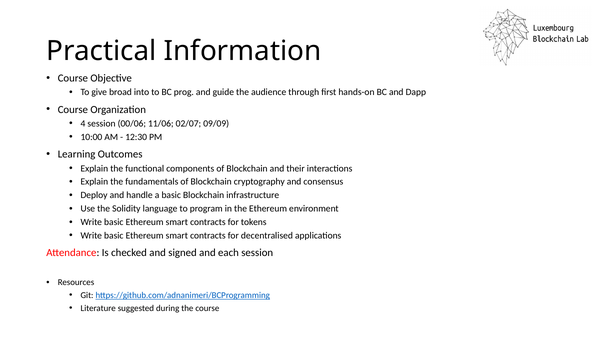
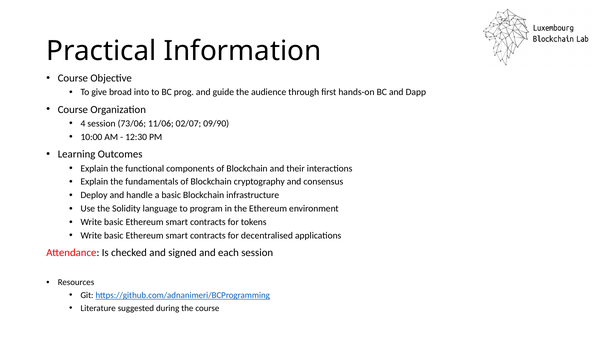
00/06: 00/06 -> 73/06
09/09: 09/09 -> 09/90
